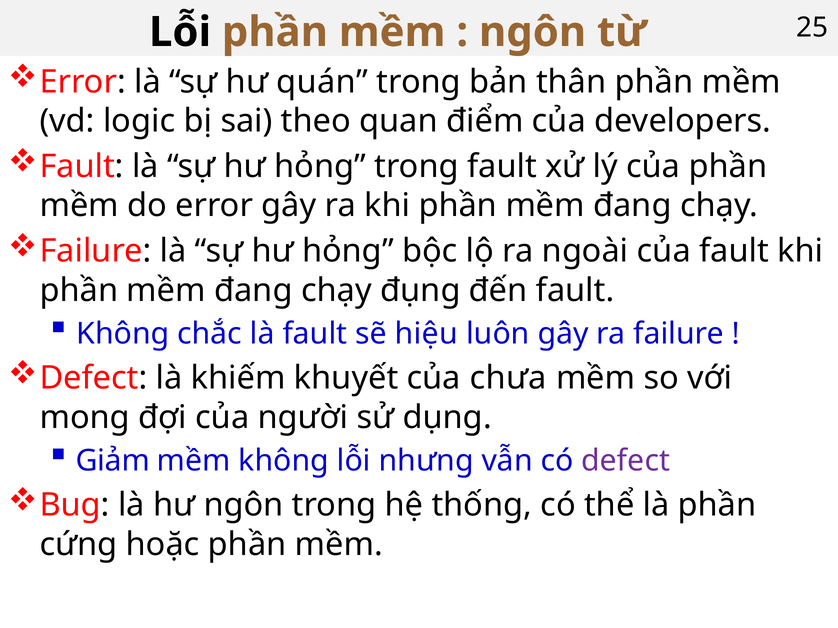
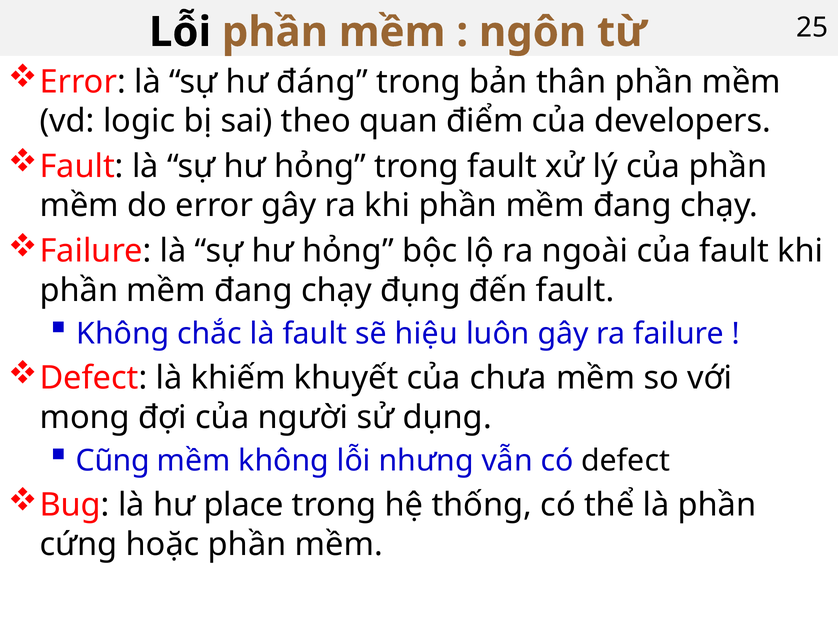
quán: quán -> đáng
Giảm: Giảm -> Cũng
defect at (626, 461) colour: purple -> black
hư ngôn: ngôn -> place
